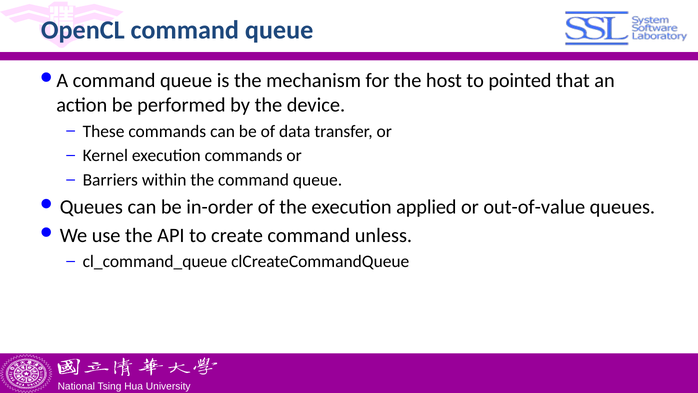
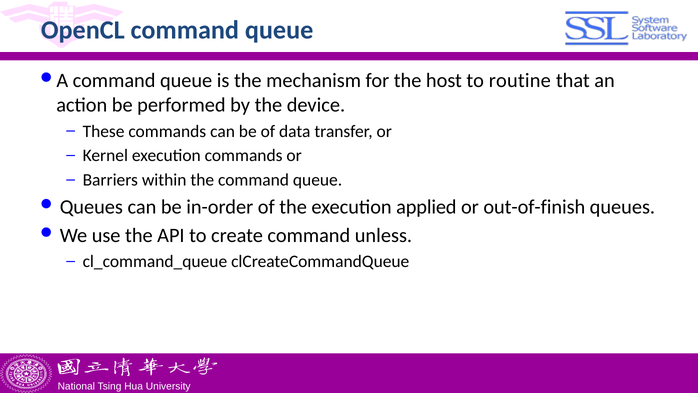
pointed: pointed -> routine
out-of-value: out-of-value -> out-of-finish
